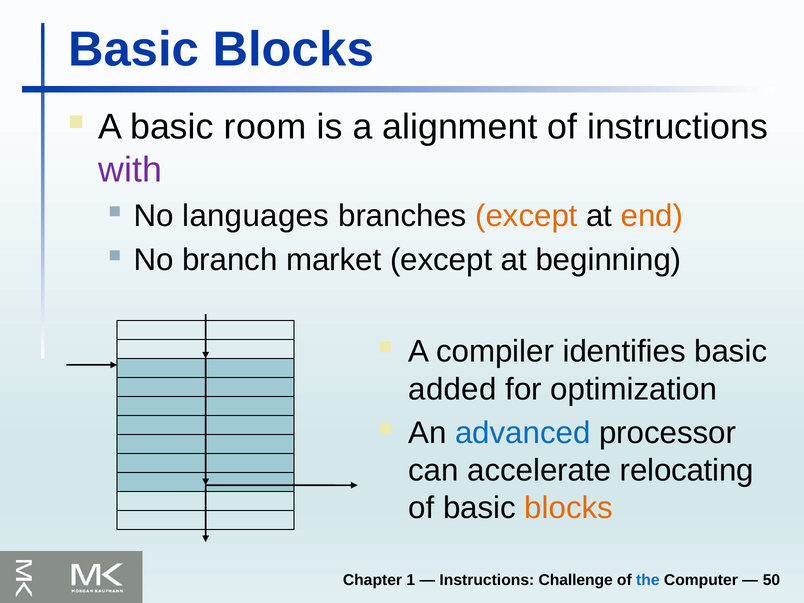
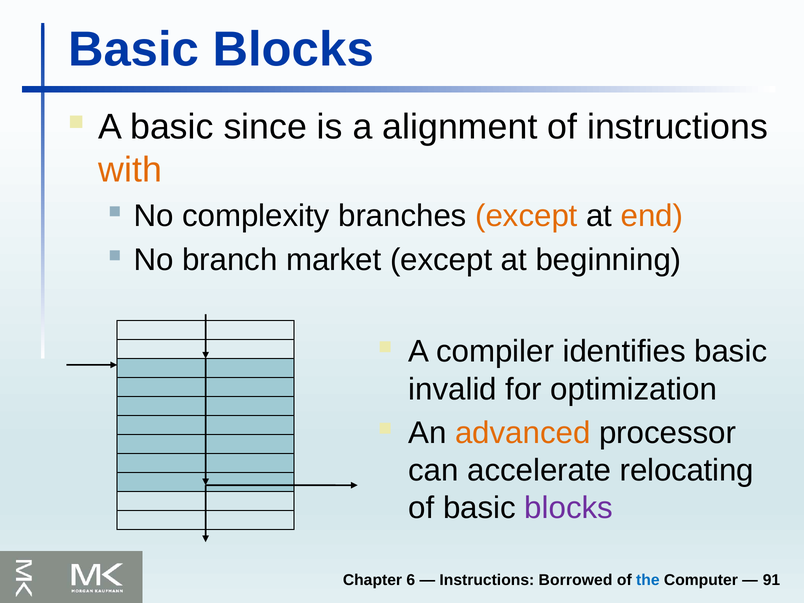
room: room -> since
with colour: purple -> orange
languages: languages -> complexity
added: added -> invalid
advanced colour: blue -> orange
blocks at (569, 508) colour: orange -> purple
1: 1 -> 6
Challenge: Challenge -> Borrowed
50: 50 -> 91
